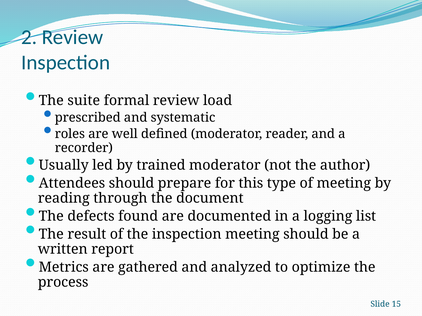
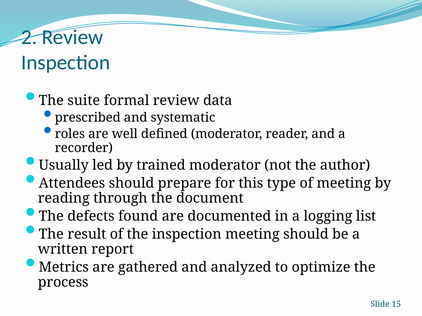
load: load -> data
